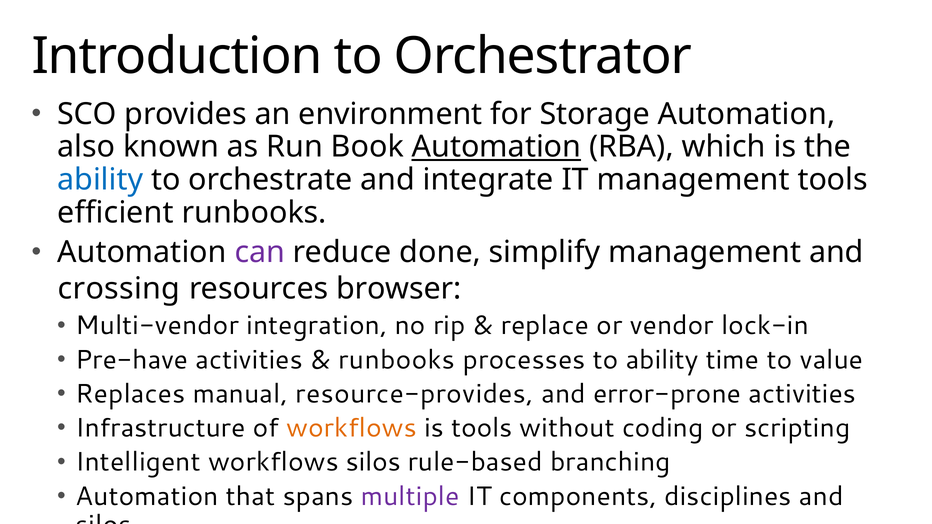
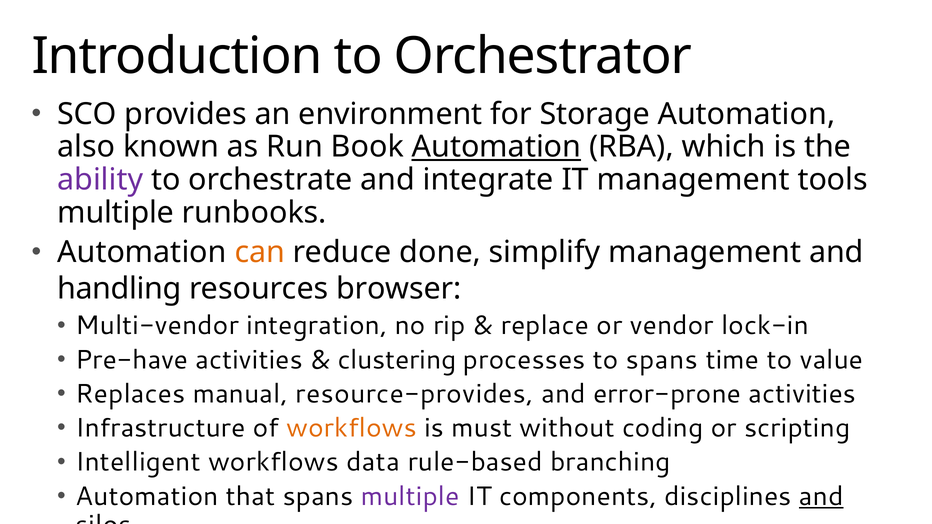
ability at (100, 180) colour: blue -> purple
efficient at (115, 213): efficient -> multiple
can colour: purple -> orange
crossing: crossing -> handling
runbooks at (397, 360): runbooks -> clustering
to ability: ability -> spans
is tools: tools -> must
workflows silos: silos -> data
and at (821, 496) underline: none -> present
